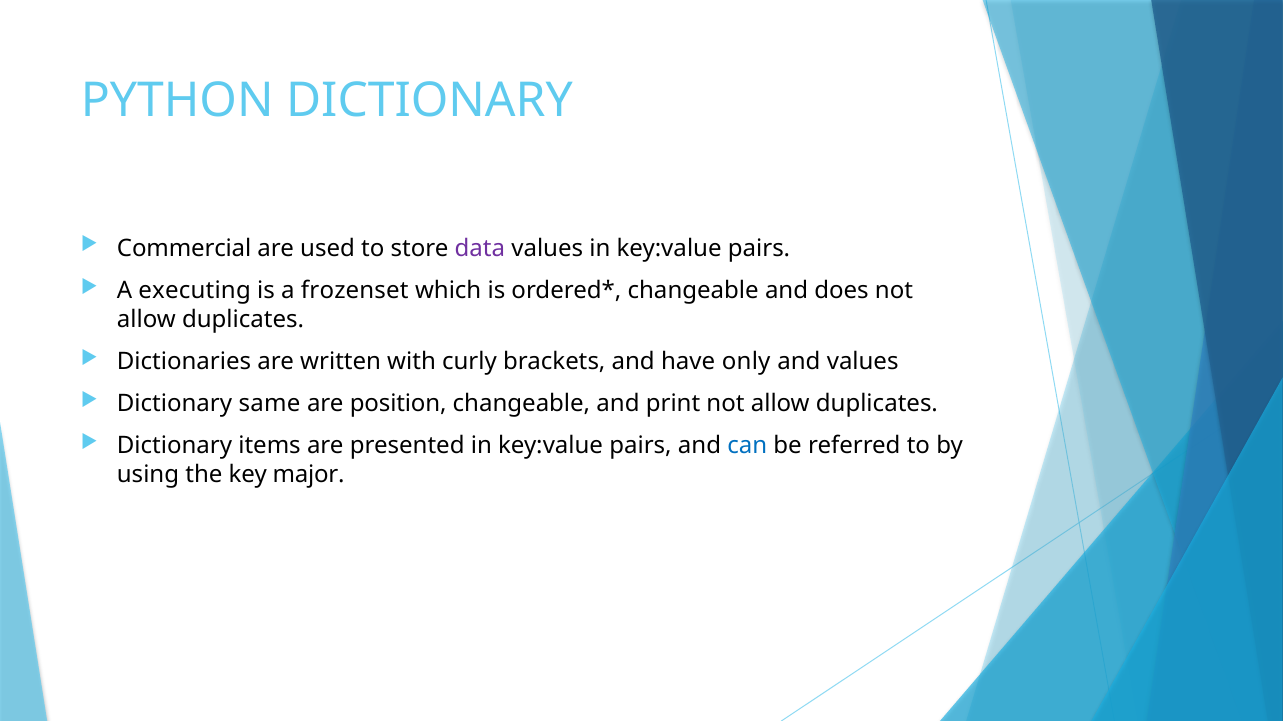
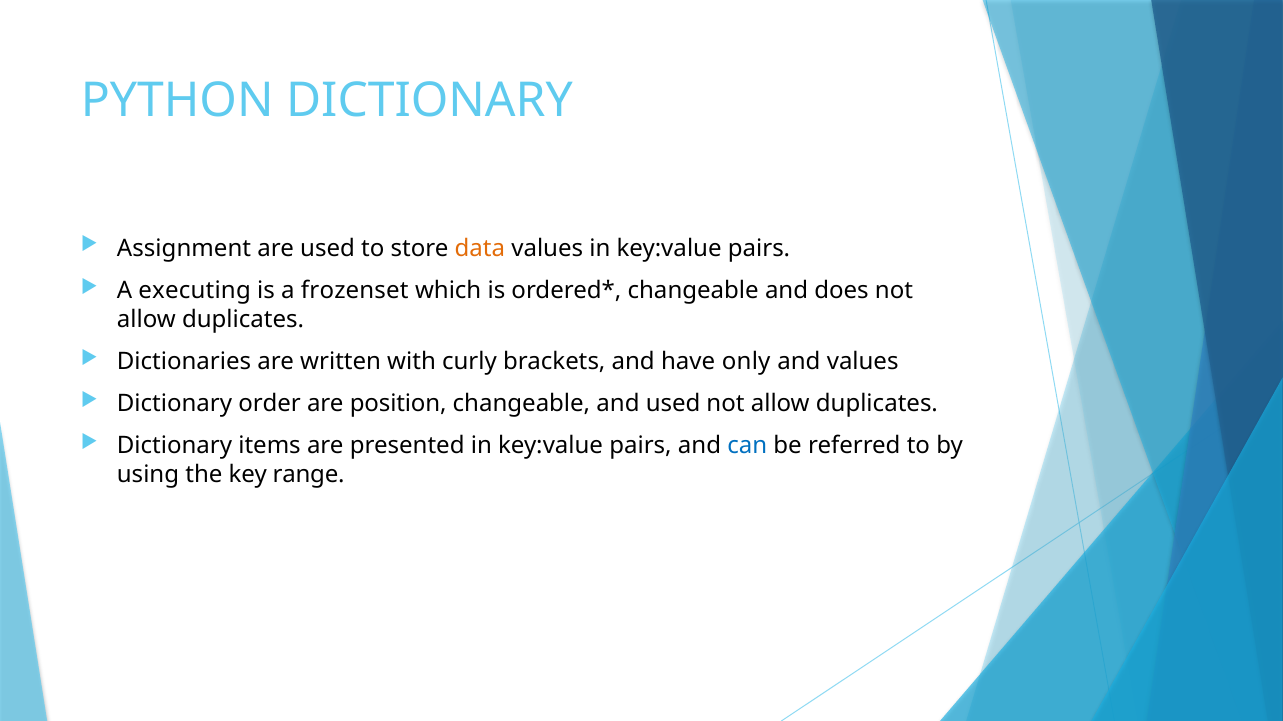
Commercial: Commercial -> Assignment
data colour: purple -> orange
same: same -> order
and print: print -> used
major: major -> range
